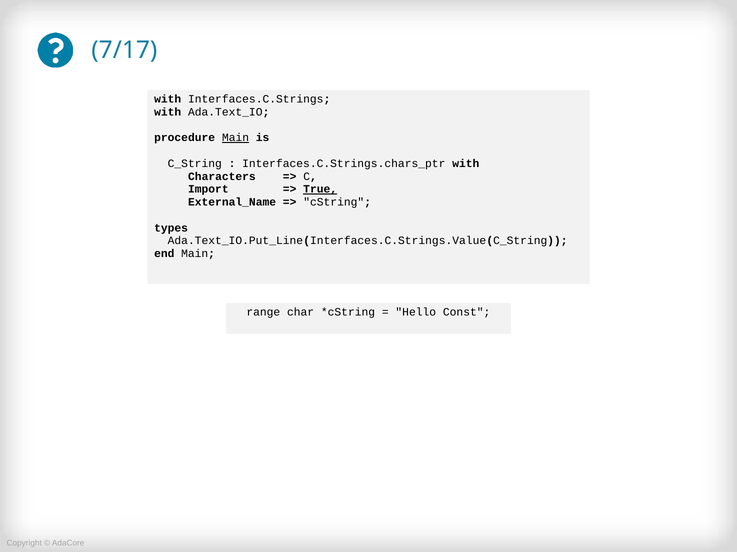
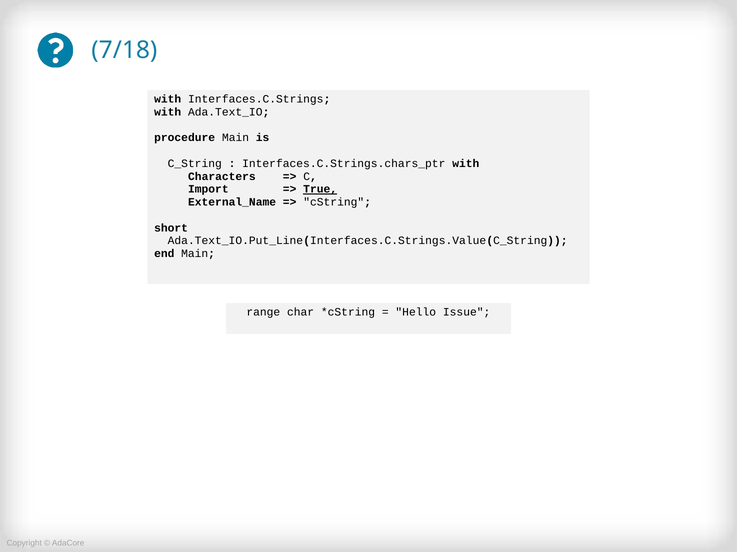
7/17: 7/17 -> 7/18
Main at (236, 138) underline: present -> none
types: types -> short
Const: Const -> Issue
